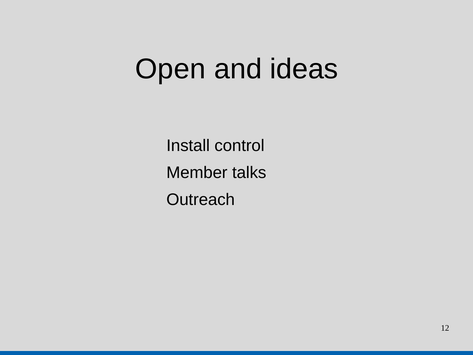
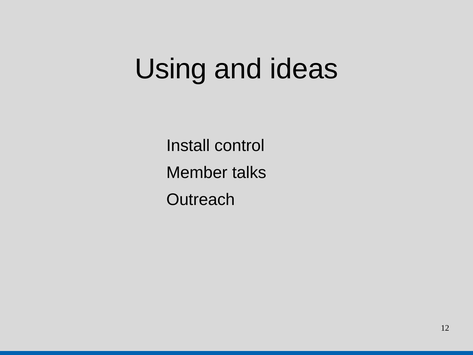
Open: Open -> Using
